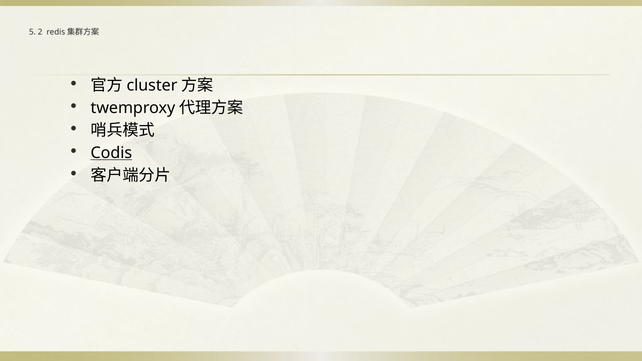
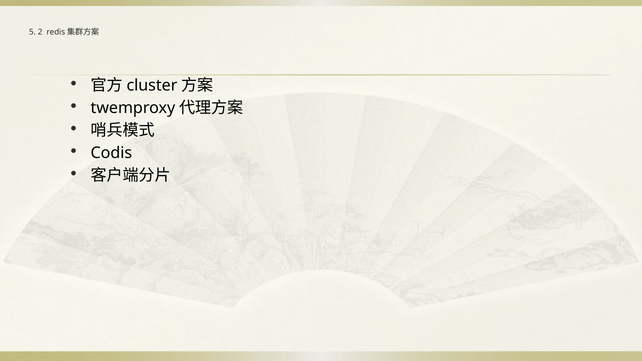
Codis underline: present -> none
